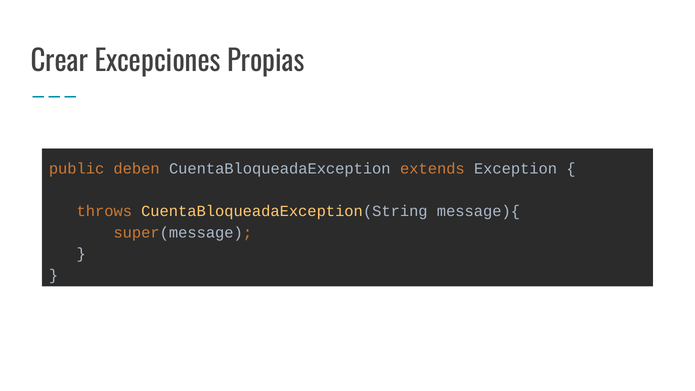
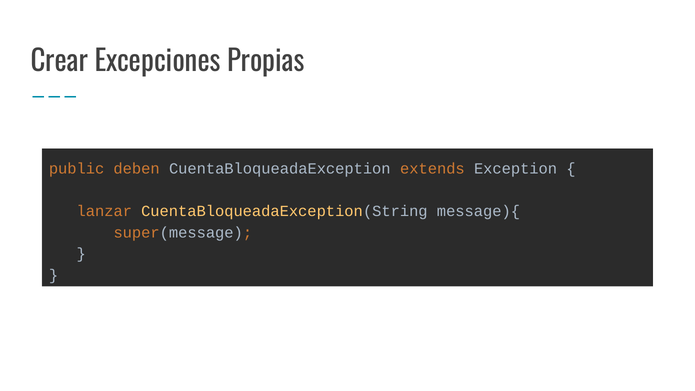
throws: throws -> lanzar
